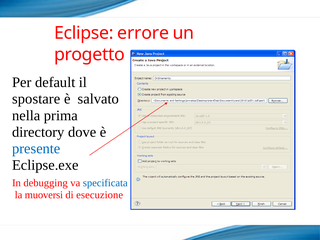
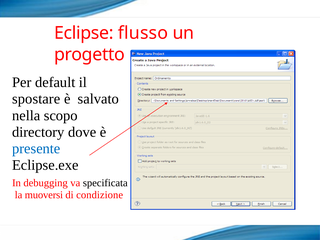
errore: errore -> flusso
prima: prima -> scopo
specificata colour: blue -> black
esecuzione: esecuzione -> condizione
